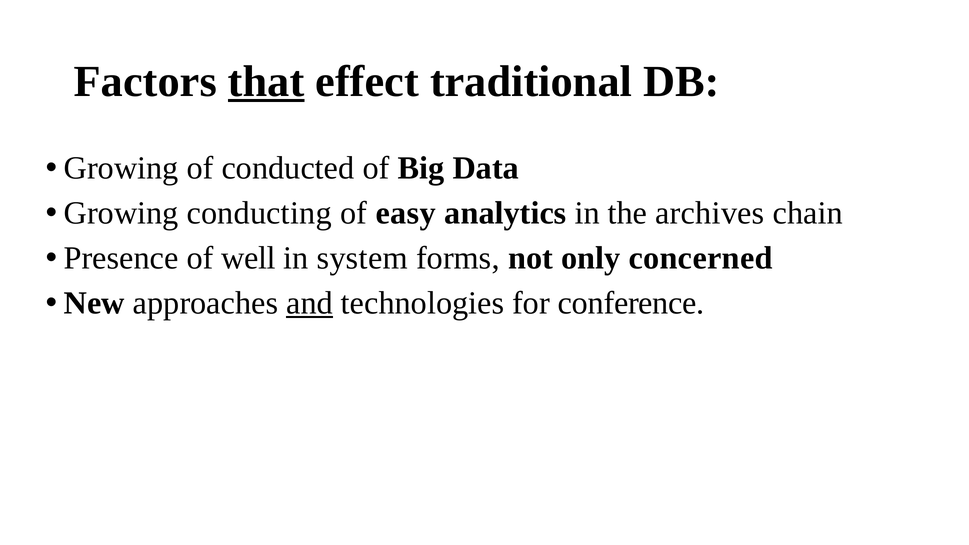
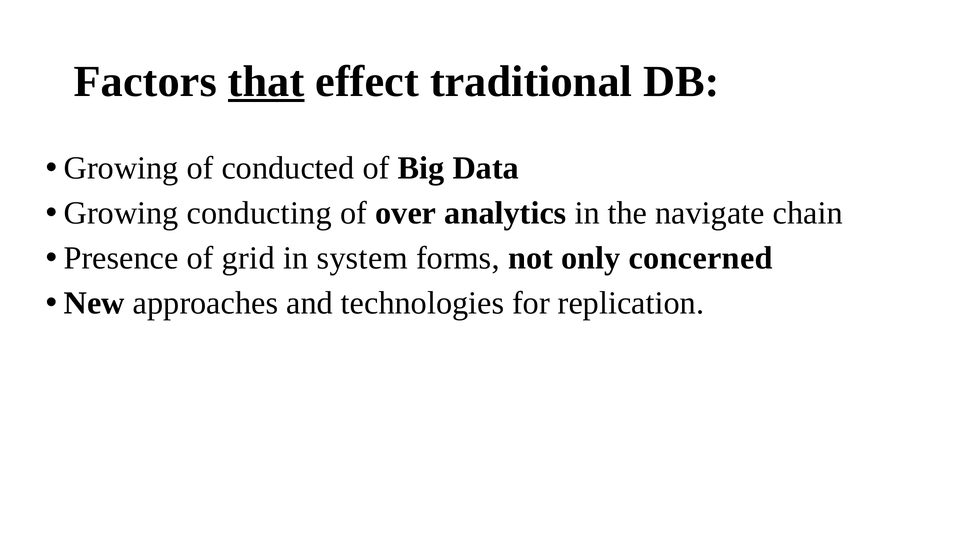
easy: easy -> over
archives: archives -> navigate
well: well -> grid
and underline: present -> none
conference: conference -> replication
